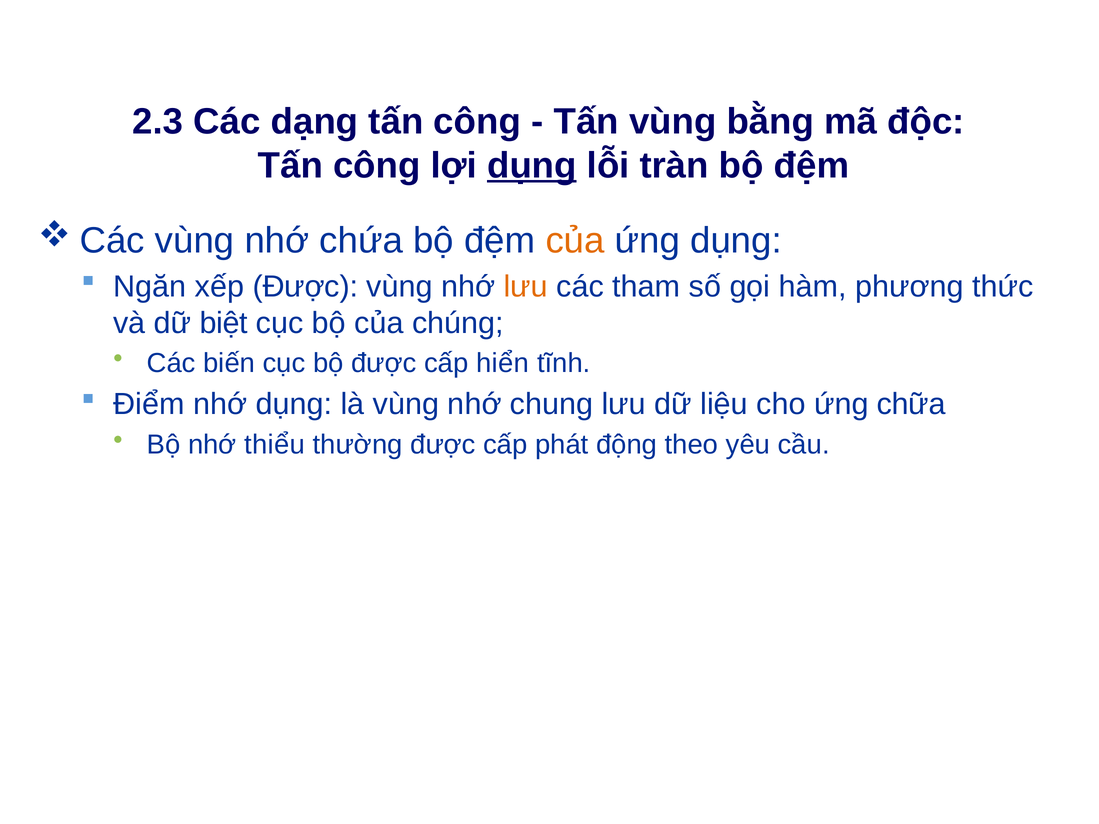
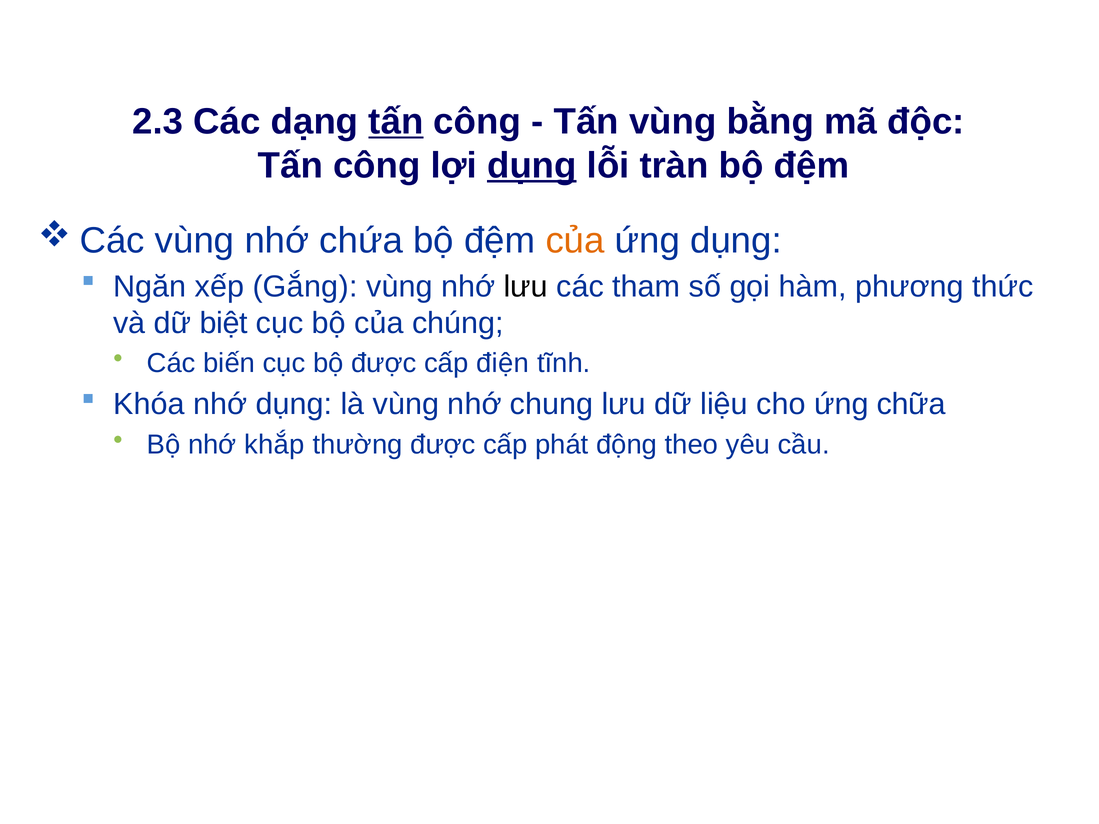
tấn at (396, 122) underline: none -> present
xếp Được: Được -> Gắng
lưu at (526, 287) colour: orange -> black
hiển: hiển -> điện
Điểm: Điểm -> Khóa
thiểu: thiểu -> khắp
